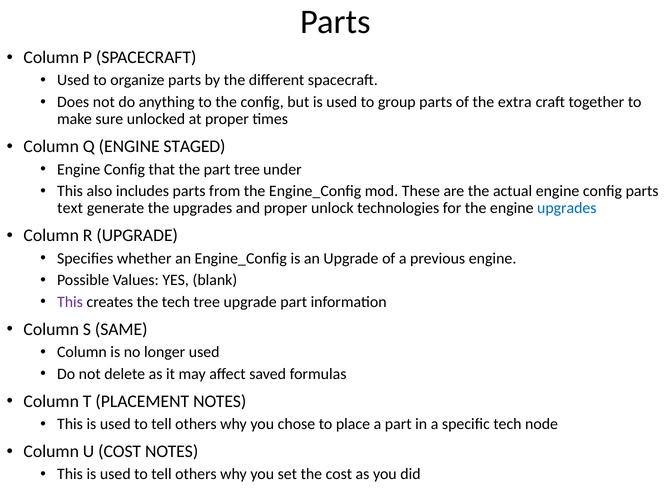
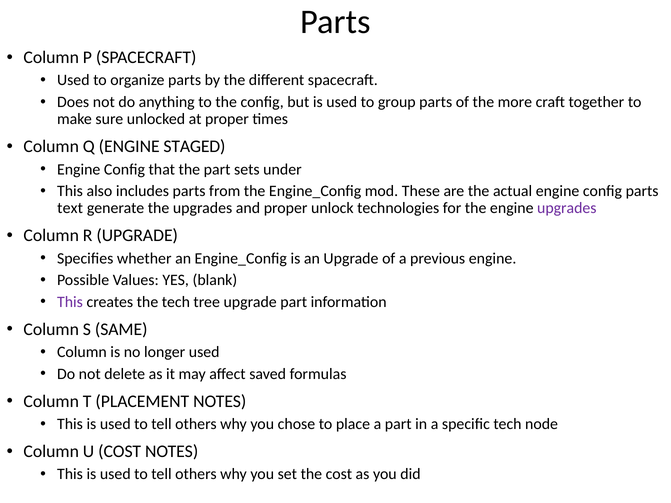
extra: extra -> more
part tree: tree -> sets
upgrades at (567, 208) colour: blue -> purple
